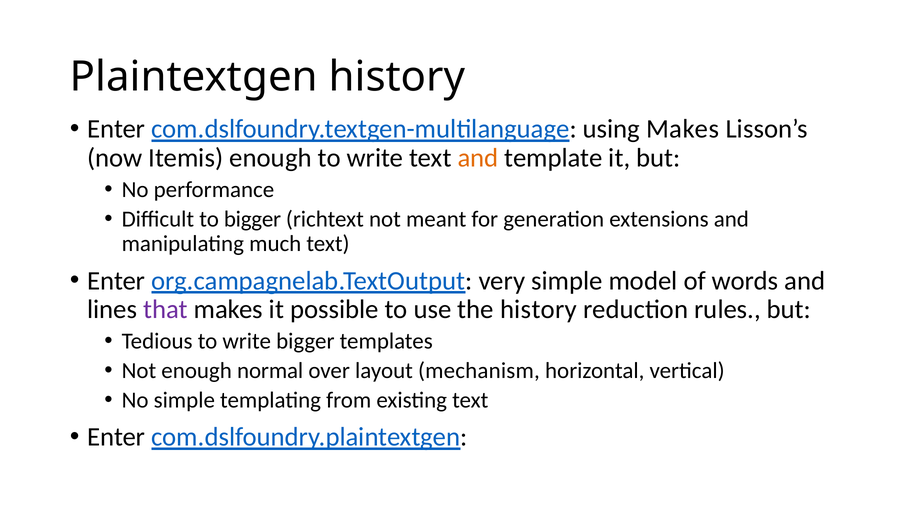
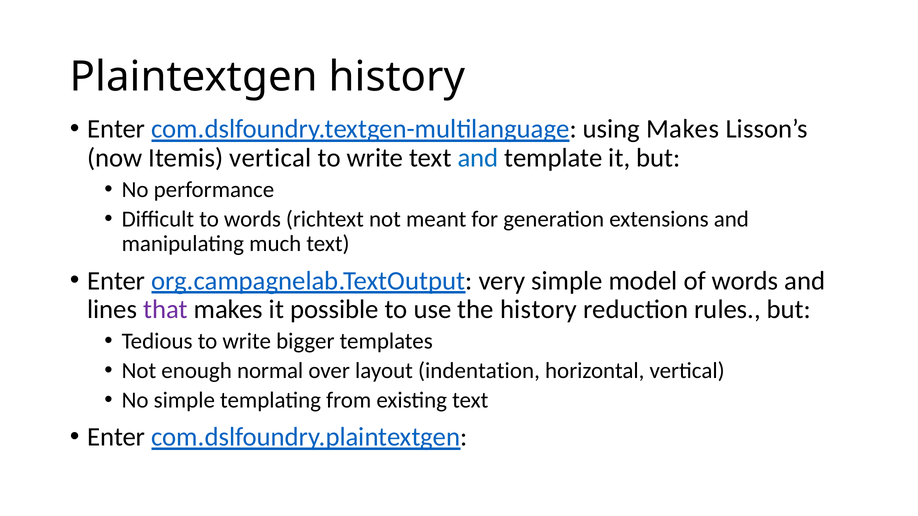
Itemis enough: enough -> vertical
and at (478, 158) colour: orange -> blue
to bigger: bigger -> words
mechanism: mechanism -> indentation
